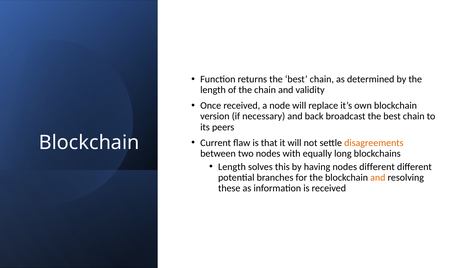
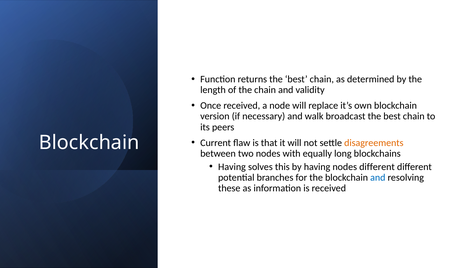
back: back -> walk
Length at (232, 167): Length -> Having
and at (378, 177) colour: orange -> blue
